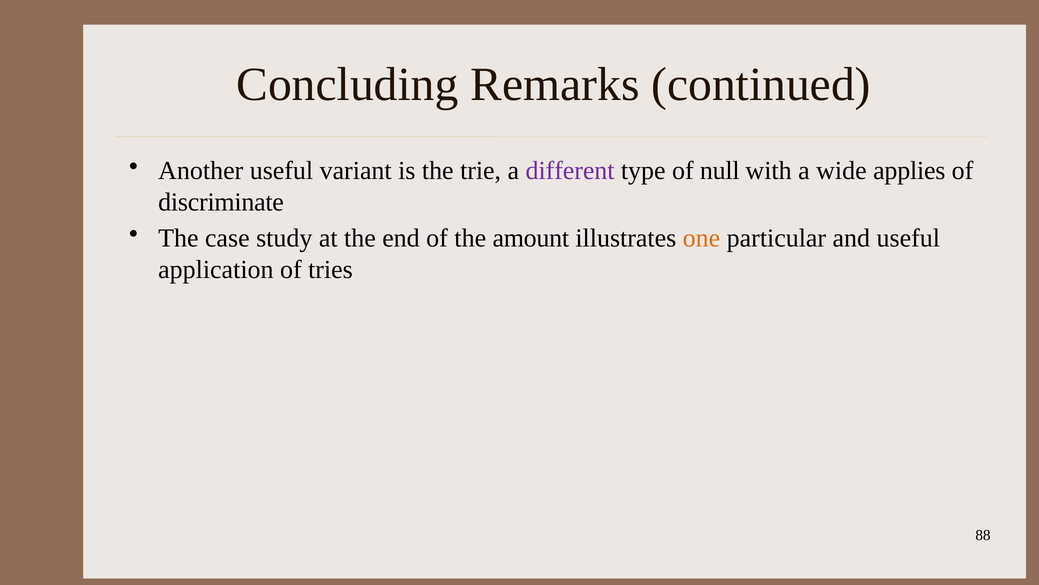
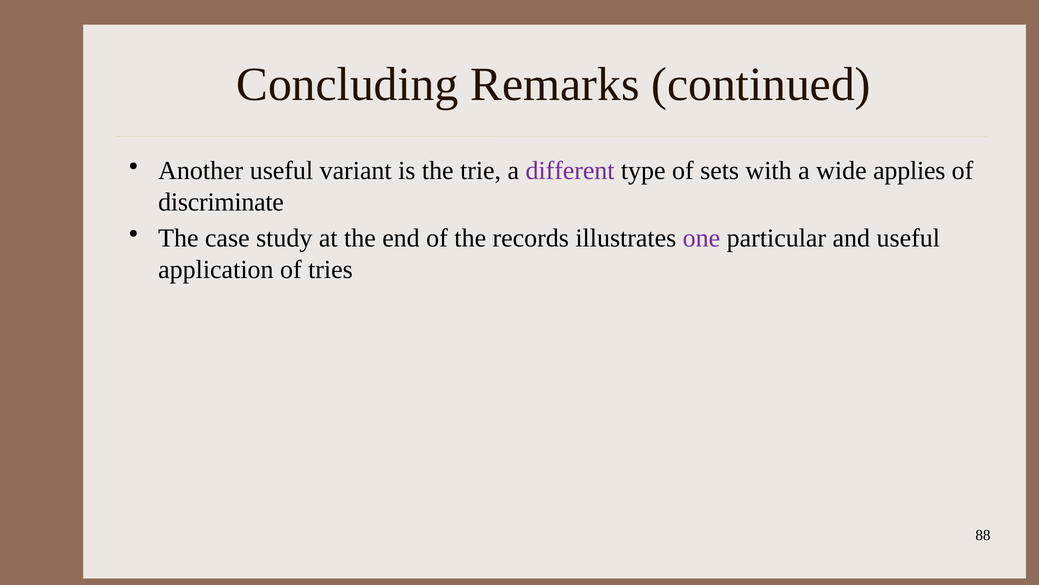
null: null -> sets
amount: amount -> records
one colour: orange -> purple
